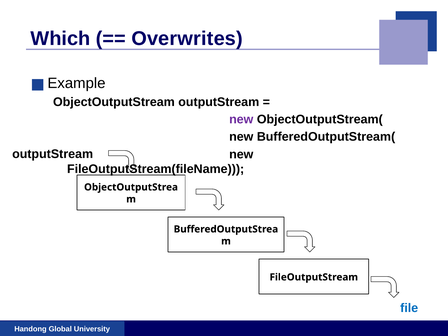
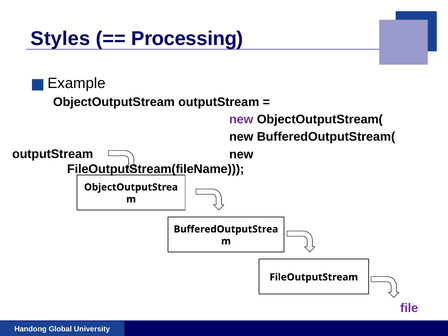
Which: Which -> Styles
Overwrites: Overwrites -> Processing
file colour: blue -> purple
